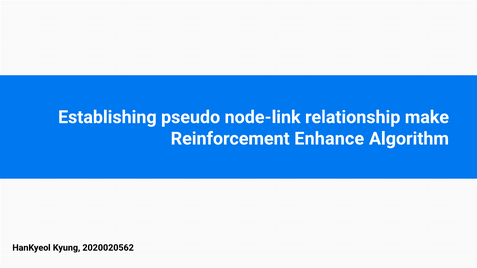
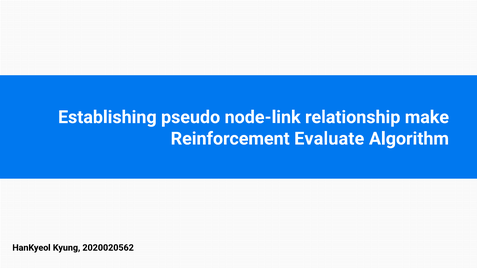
Enhance: Enhance -> Evaluate
